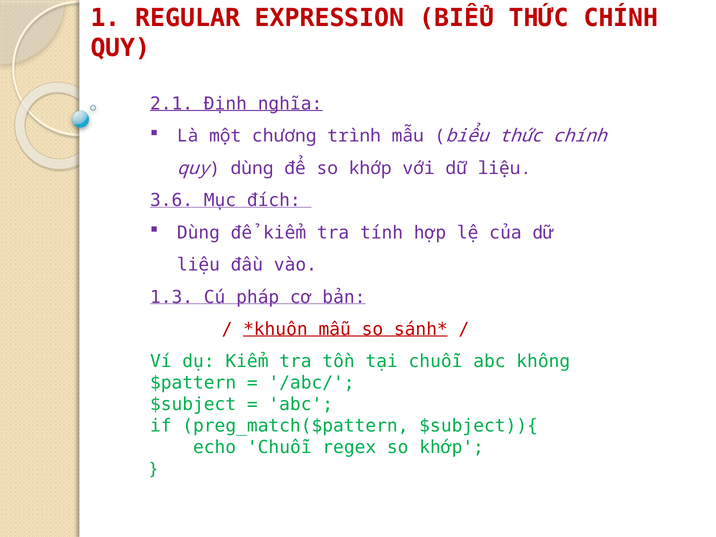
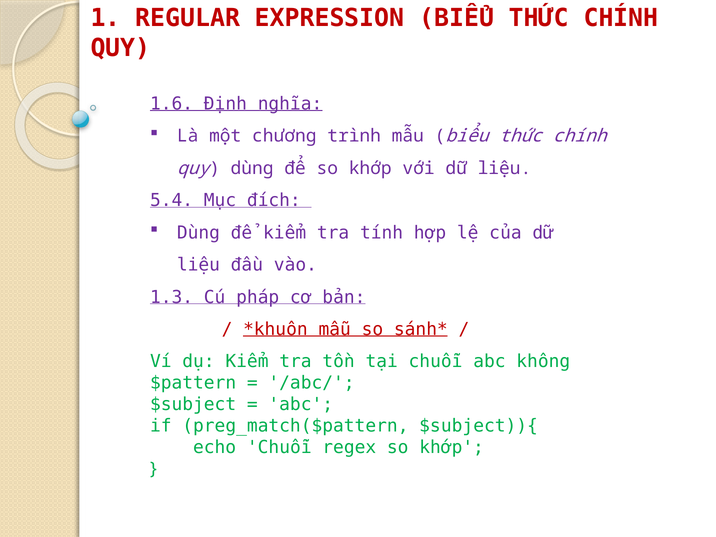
2.1: 2.1 -> 1.6
3.6: 3.6 -> 5.4
